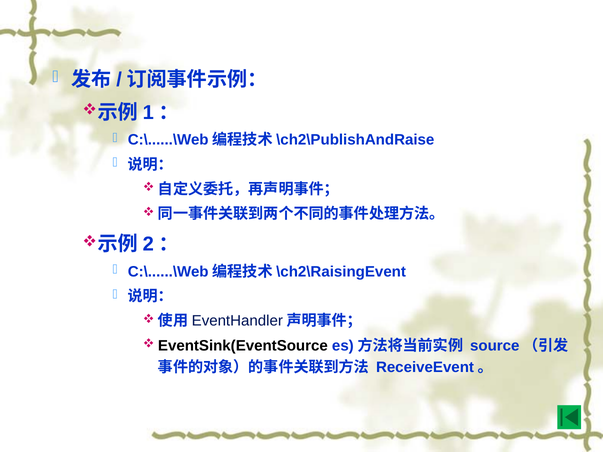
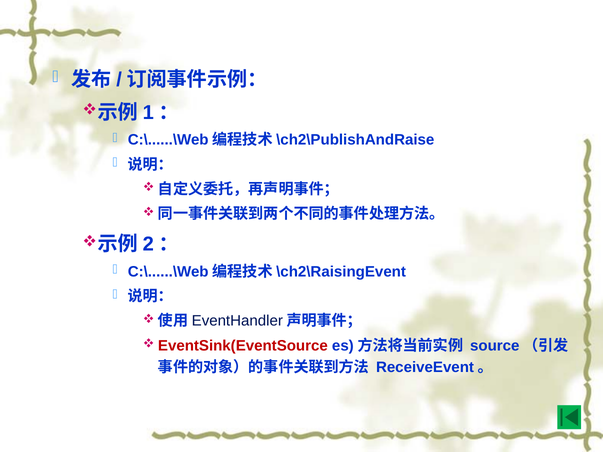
EventSink(EventSource colour: black -> red
